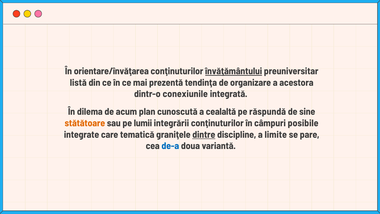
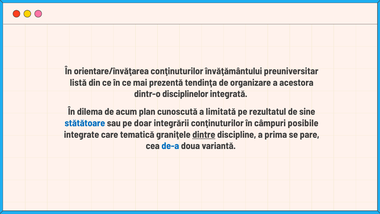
învăţământului underline: present -> none
conexiunile: conexiunile -> disciplinelor
cealaltă: cealaltă -> limitată
răspundă: răspundă -> rezultatul
stătătoare colour: orange -> blue
lumii: lumii -> doar
limite: limite -> prima
